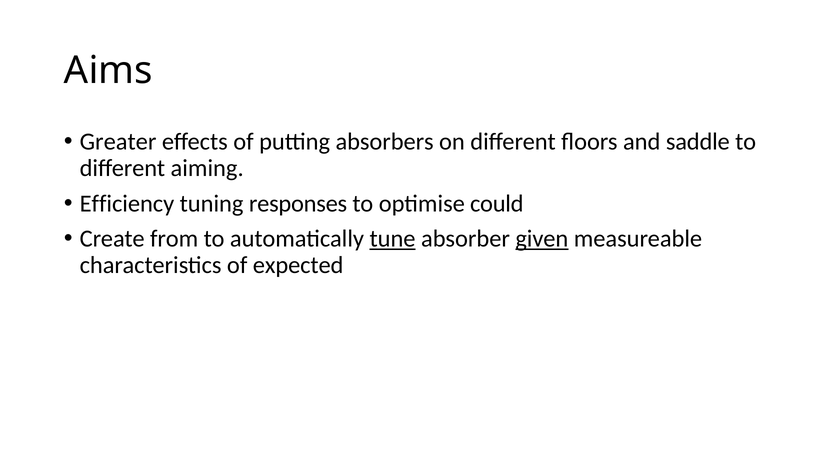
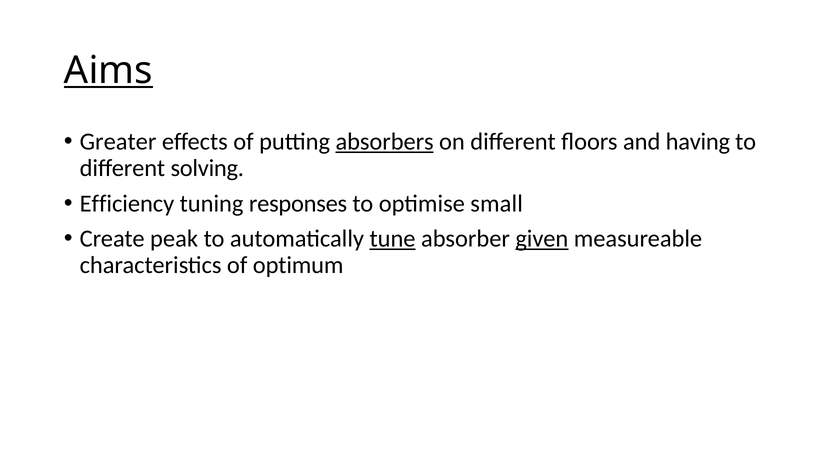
Aims underline: none -> present
absorbers underline: none -> present
saddle: saddle -> having
aiming: aiming -> solving
could: could -> small
from: from -> peak
expected: expected -> optimum
